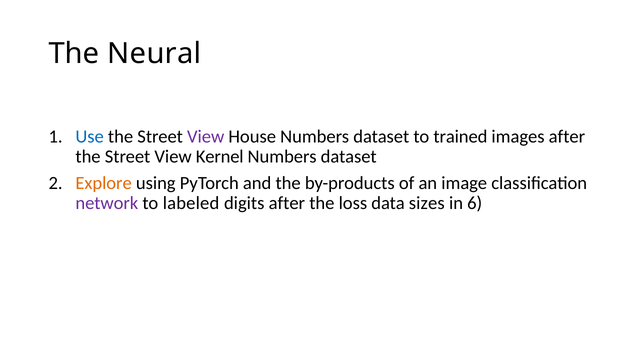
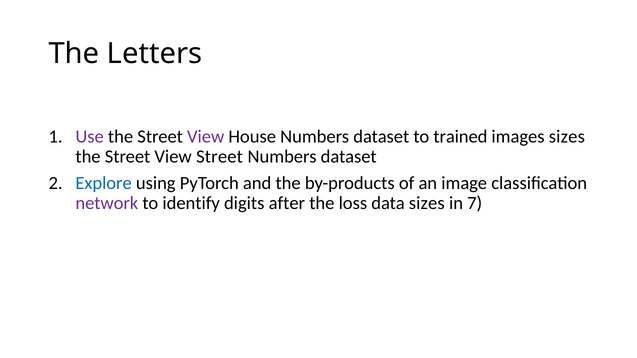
Neural: Neural -> Letters
Use colour: blue -> purple
images after: after -> sizes
View Kernel: Kernel -> Street
Explore colour: orange -> blue
labeled: labeled -> identify
6: 6 -> 7
